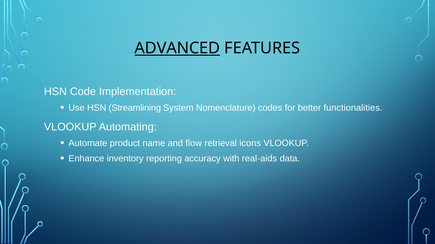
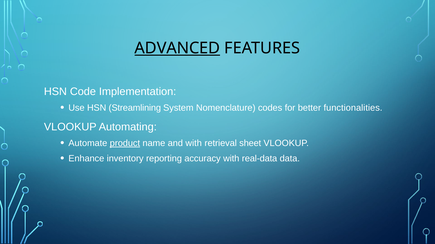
product underline: none -> present
and flow: flow -> with
icons: icons -> sheet
real-aids: real-aids -> real-data
